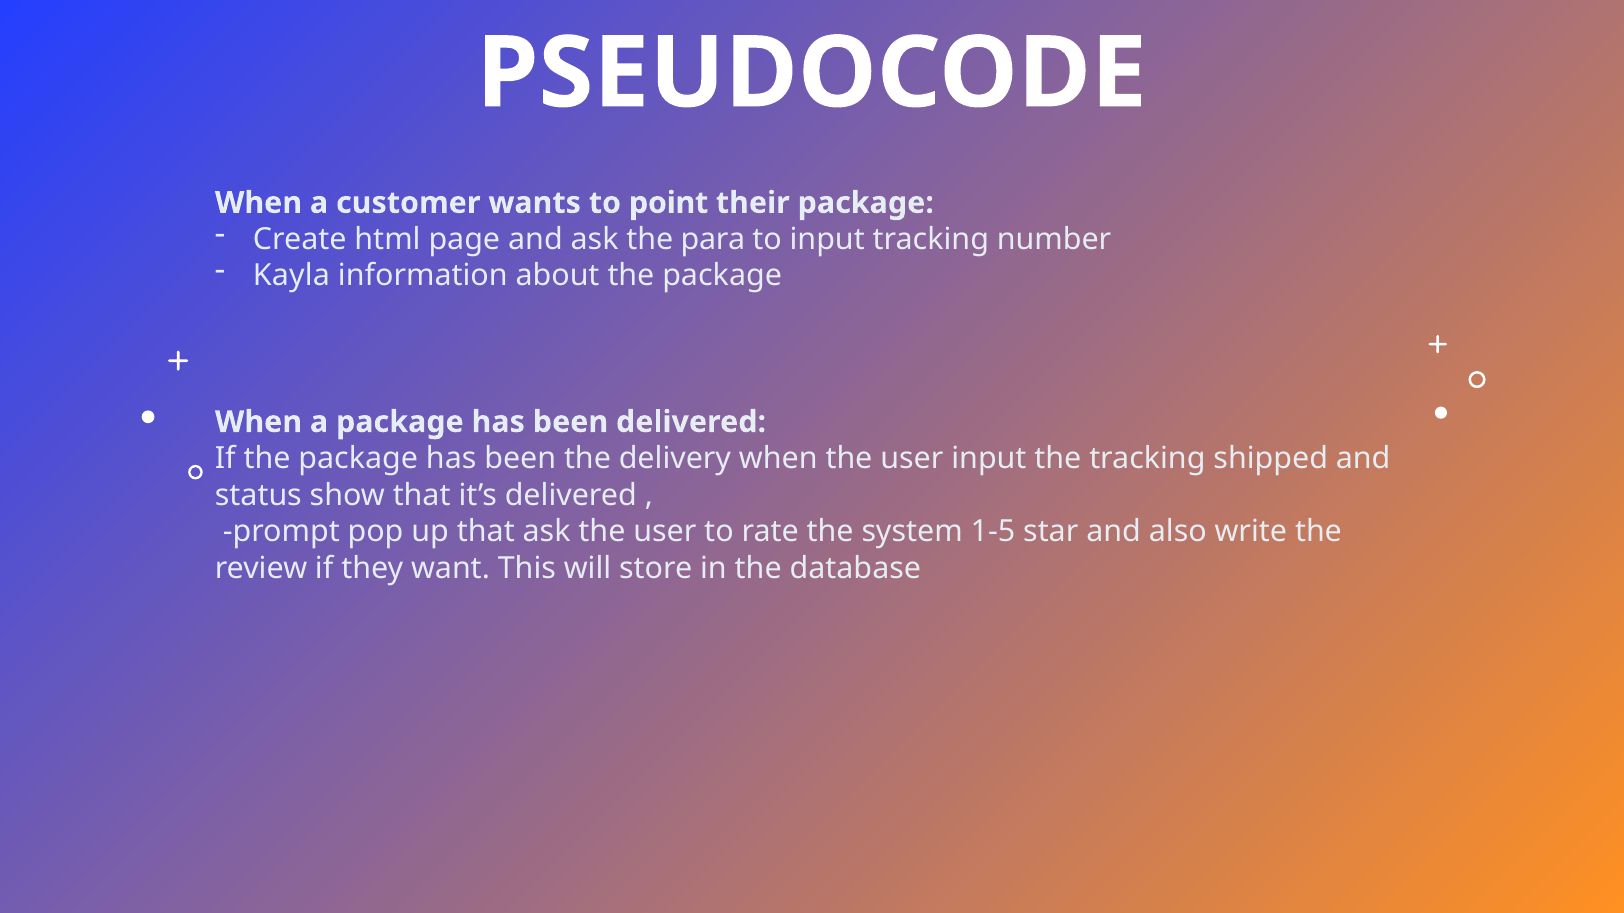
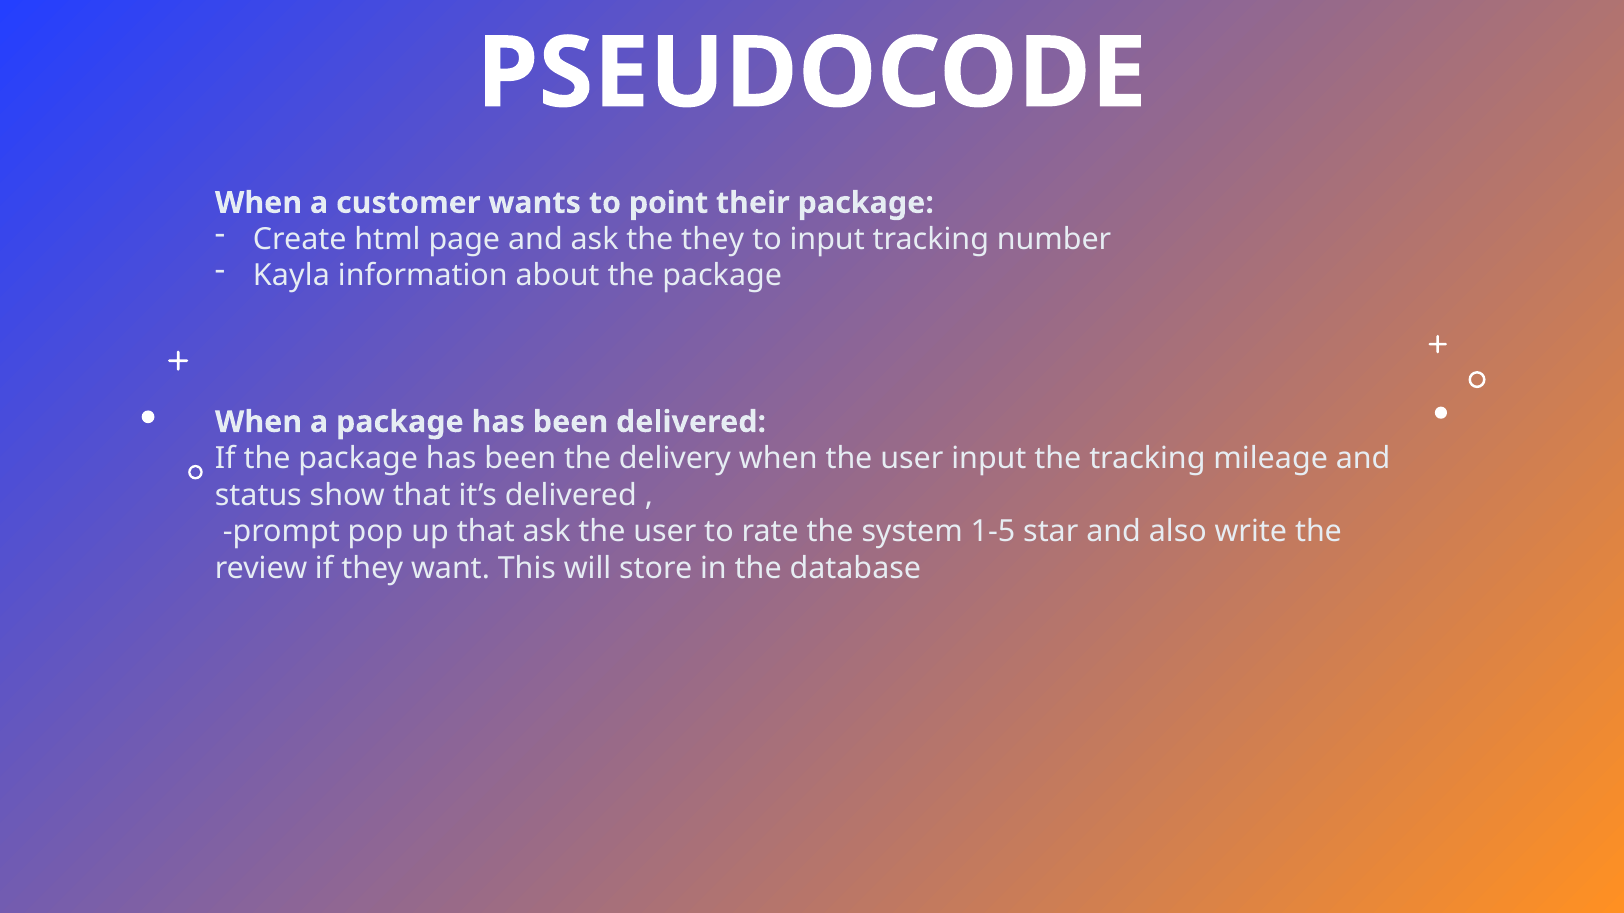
the para: para -> they
shipped: shipped -> mileage
